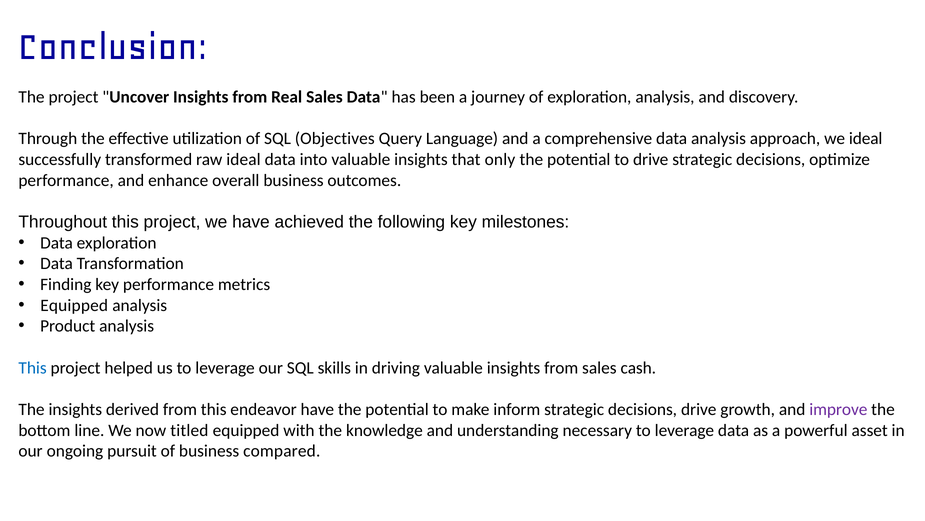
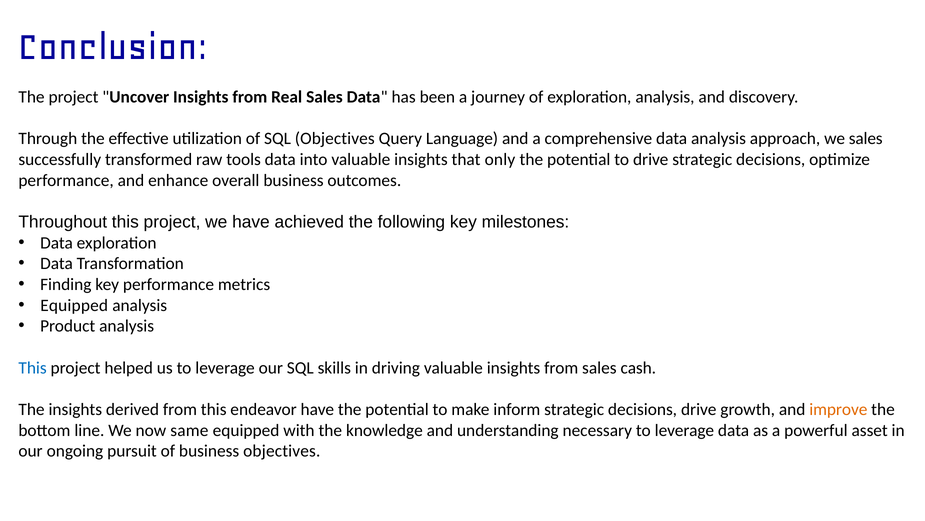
we ideal: ideal -> sales
raw ideal: ideal -> tools
improve colour: purple -> orange
titled: titled -> same
business compared: compared -> objectives
